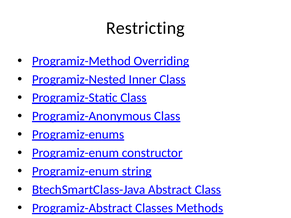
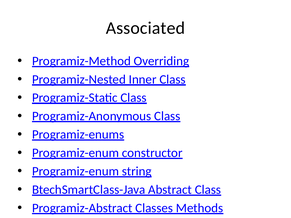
Restricting: Restricting -> Associated
